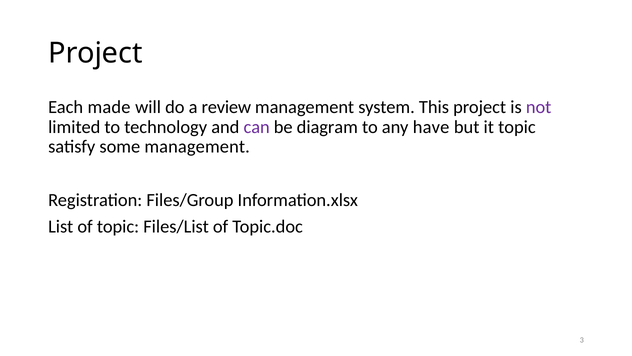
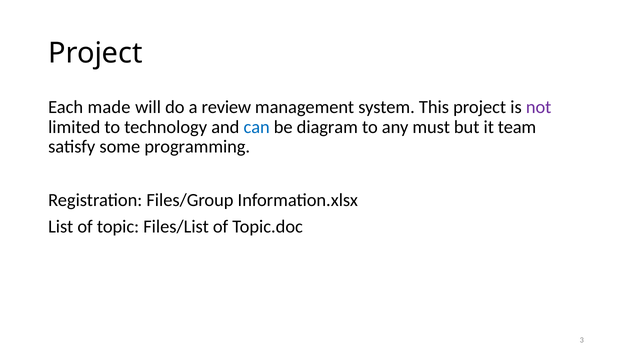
can colour: purple -> blue
have: have -> must
it topic: topic -> team
some management: management -> programming
